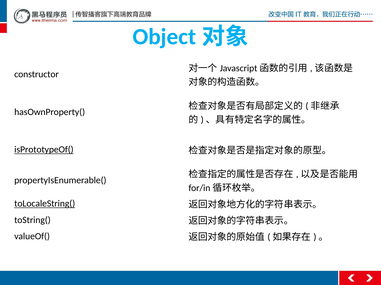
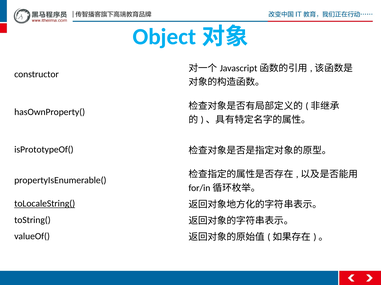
isPrototypeOf( underline: present -> none
